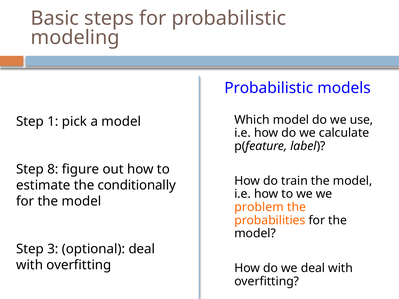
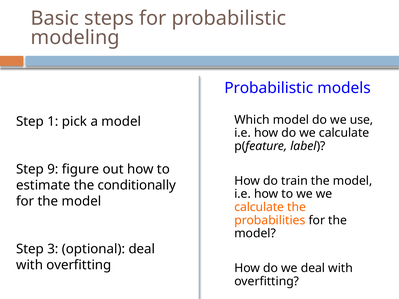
8: 8 -> 9
problem at (259, 207): problem -> calculate
